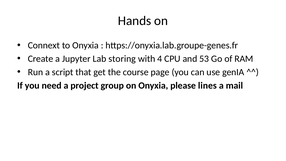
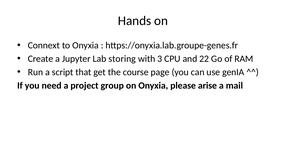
4: 4 -> 3
53: 53 -> 22
lines: lines -> arise
